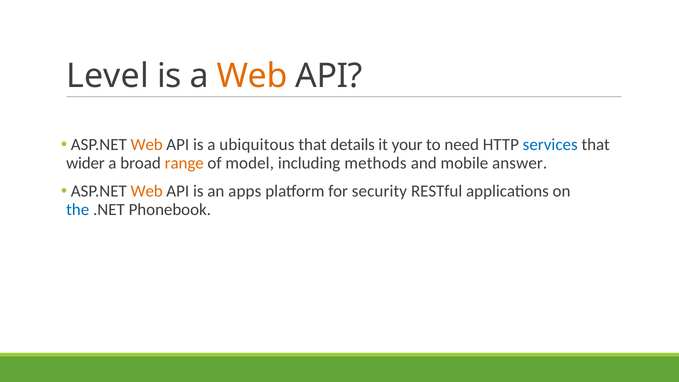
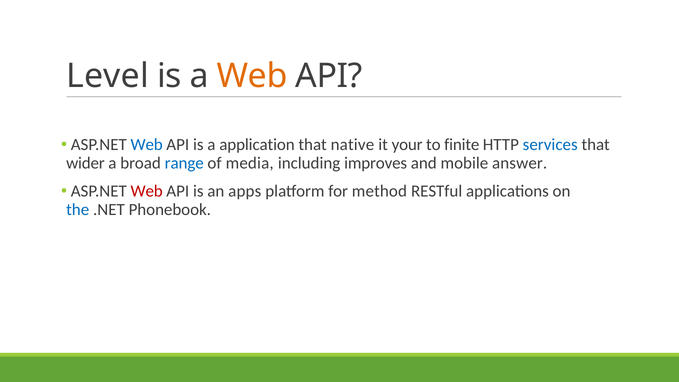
Web at (147, 145) colour: orange -> blue
ubiquitous: ubiquitous -> application
details: details -> native
need: need -> finite
range colour: orange -> blue
model: model -> media
methods: methods -> improves
Web at (147, 191) colour: orange -> red
security: security -> method
